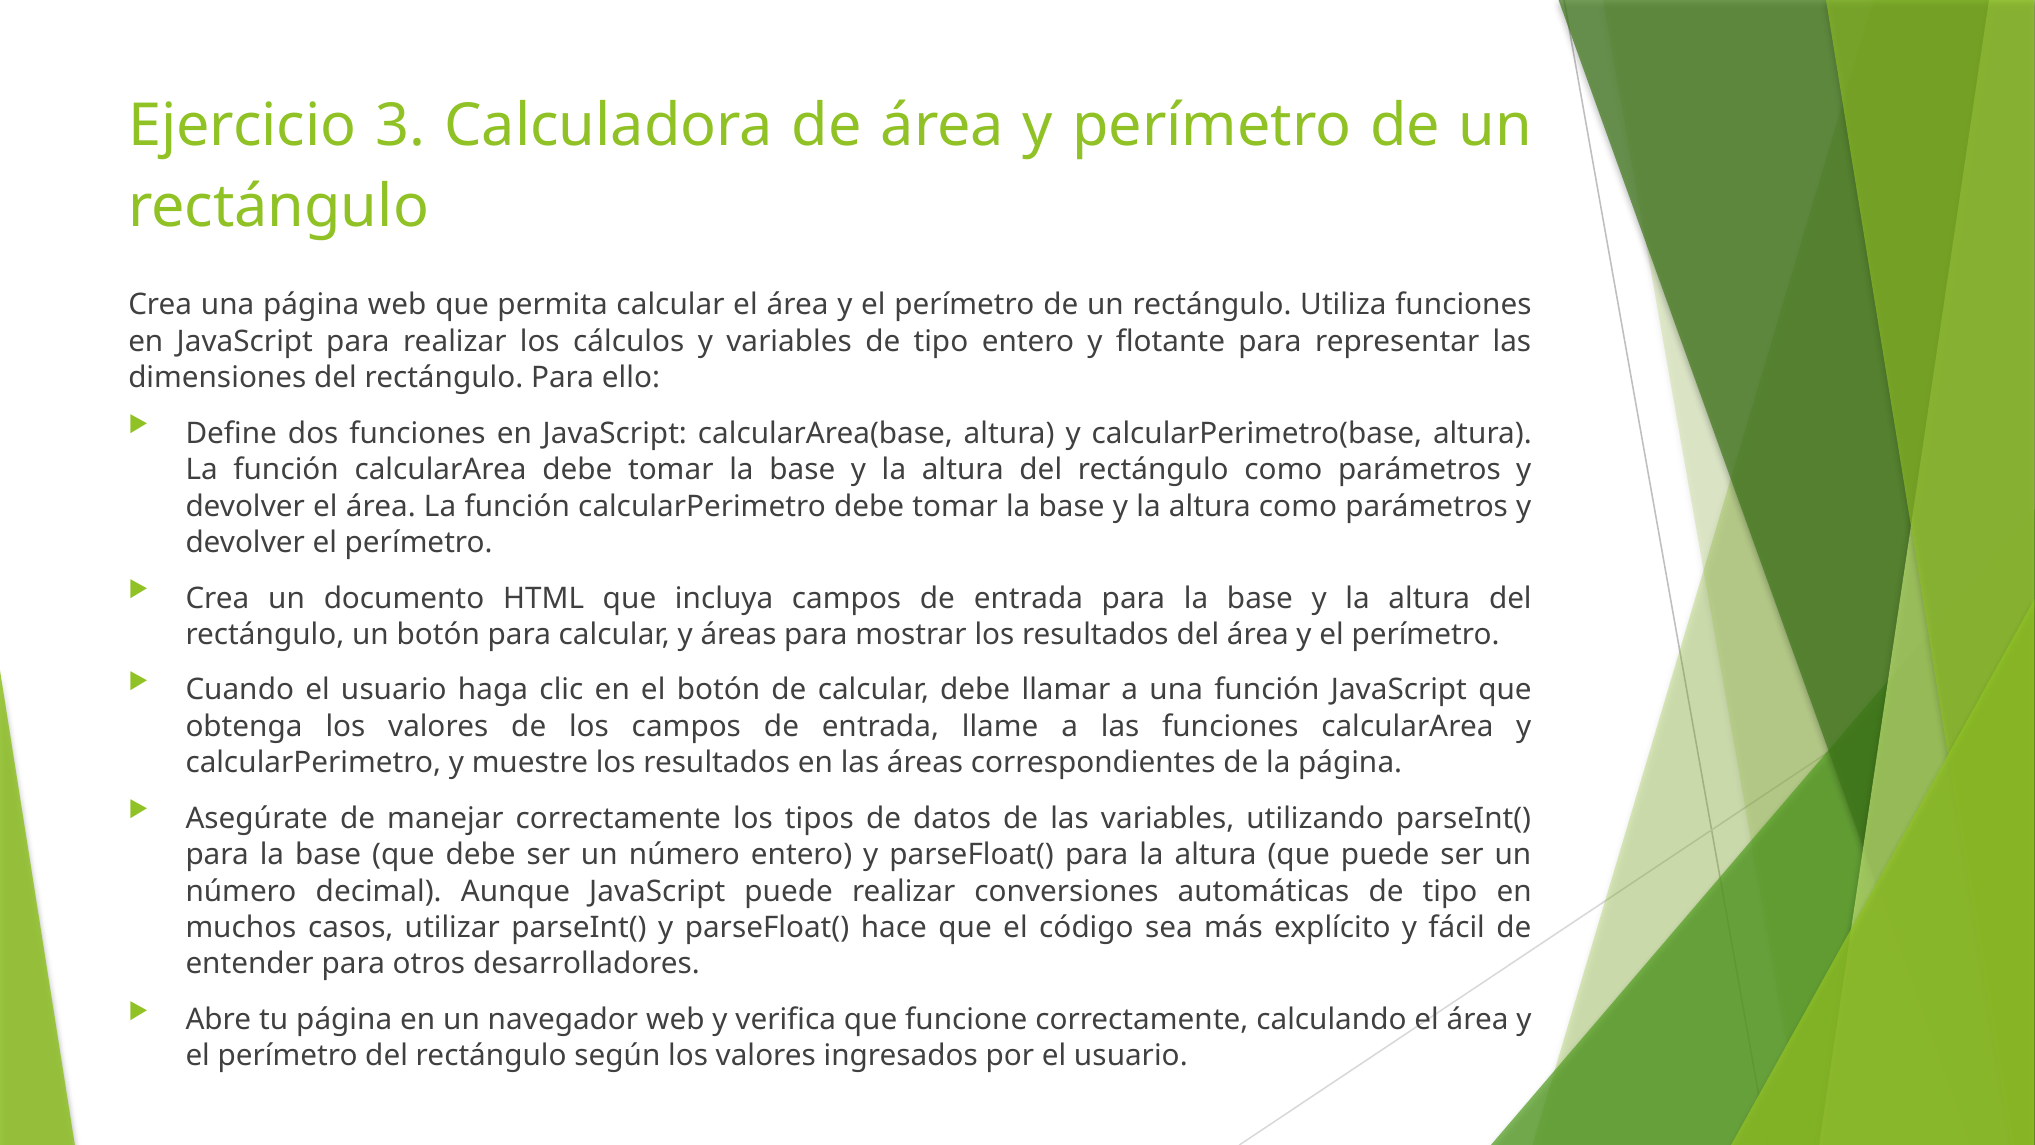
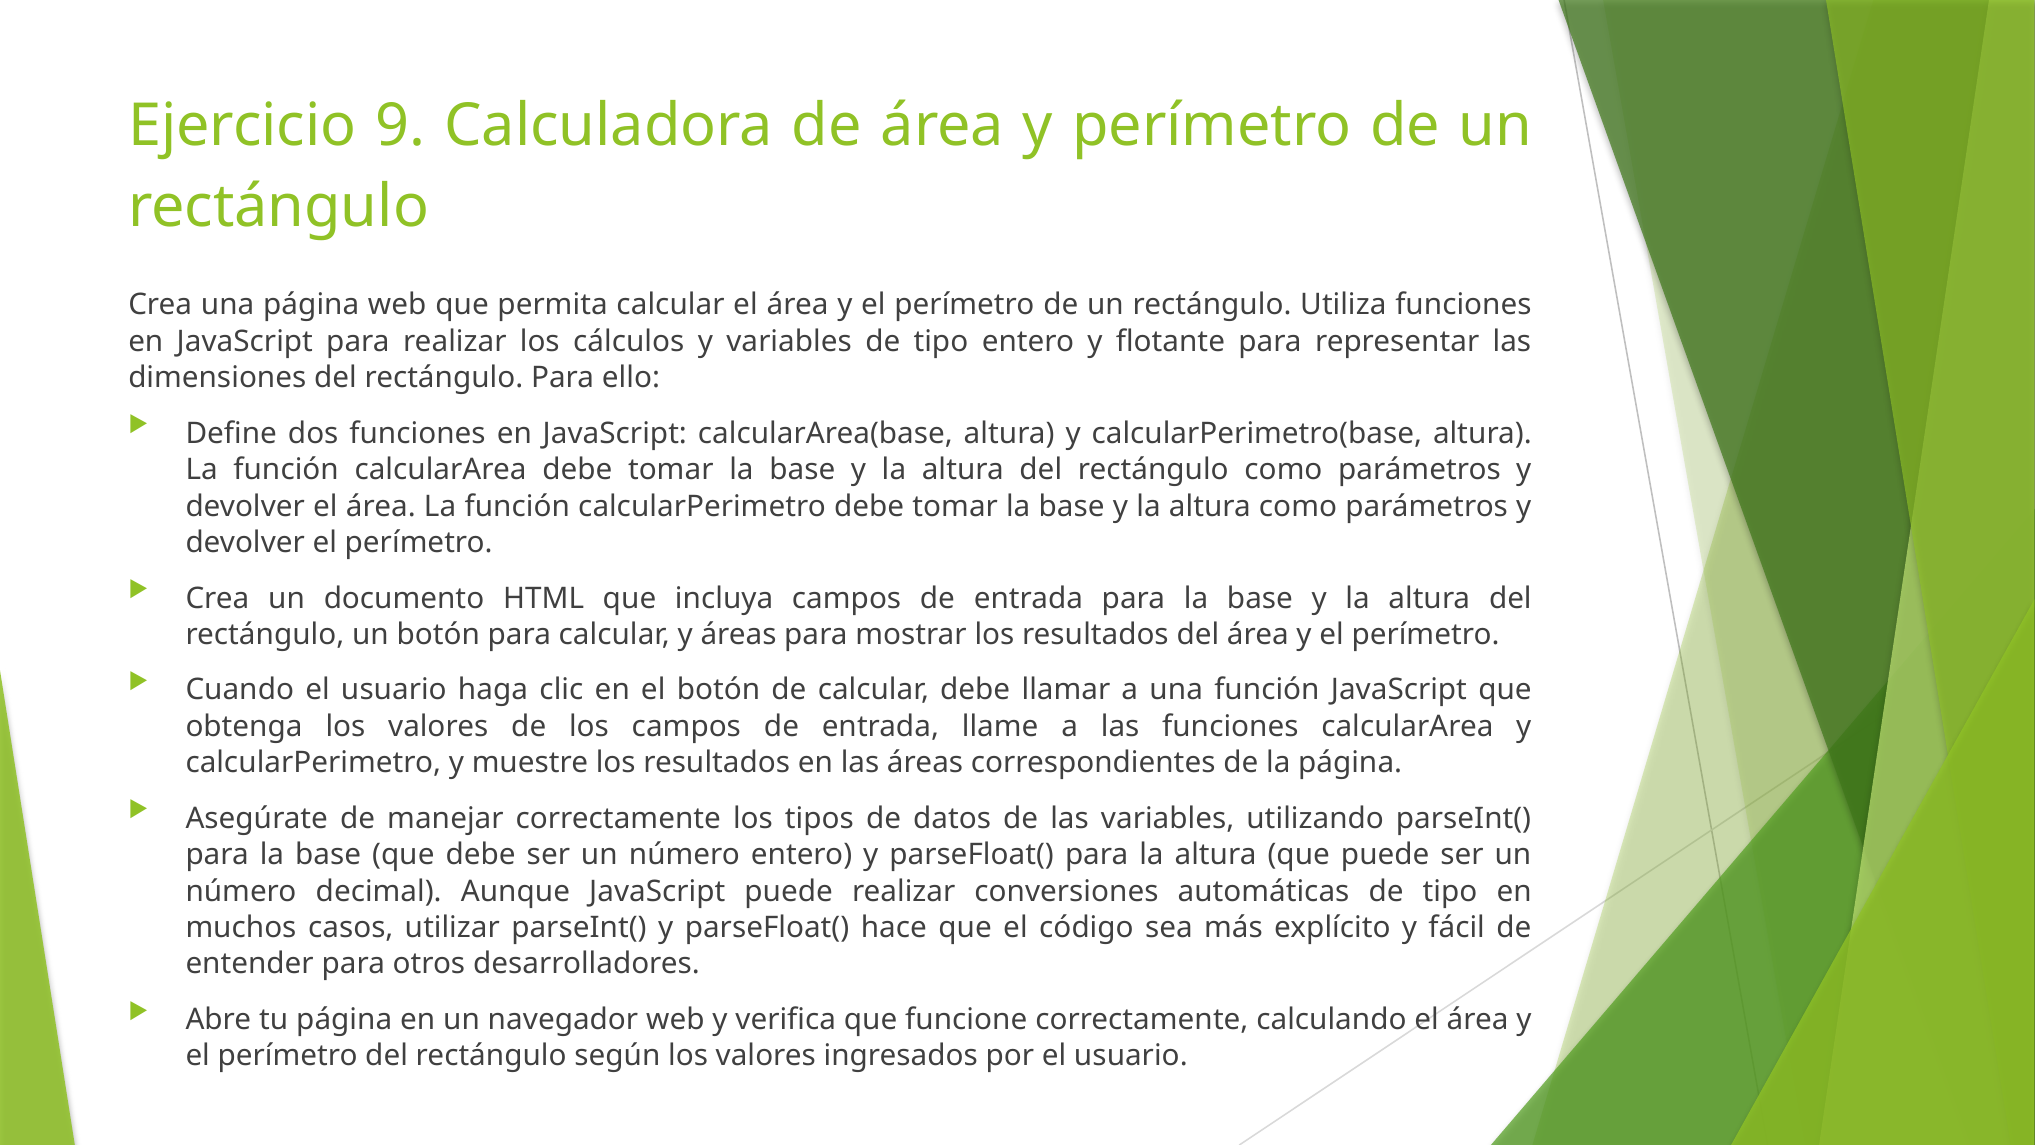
3: 3 -> 9
